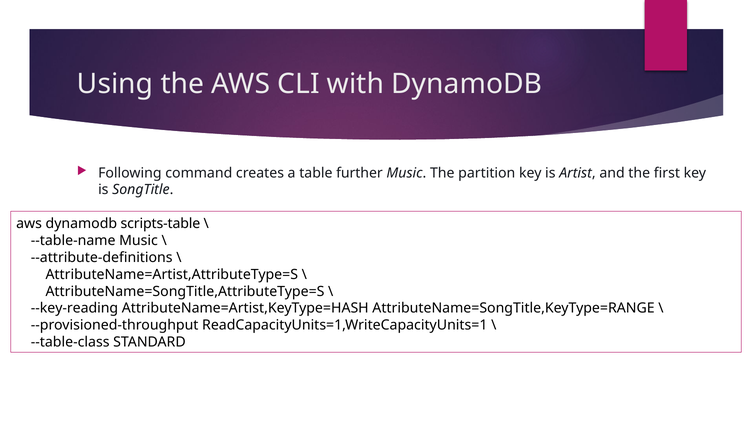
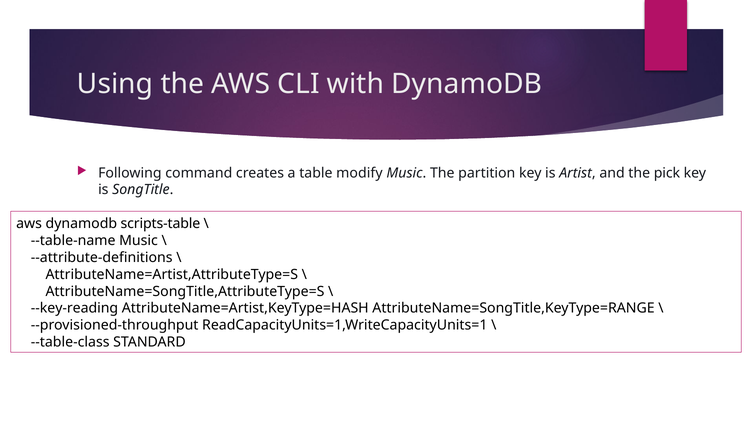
further: further -> modify
first: first -> pick
